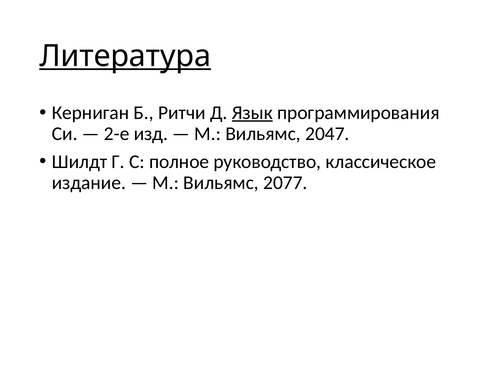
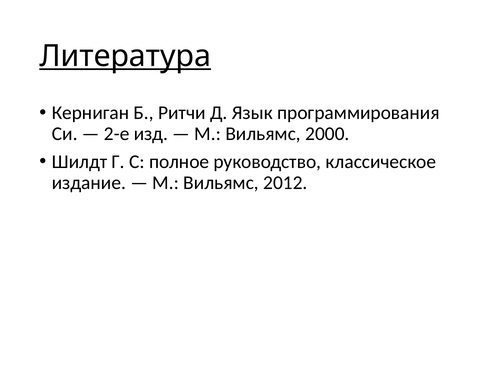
Язык underline: present -> none
2047: 2047 -> 2000
2077: 2077 -> 2012
